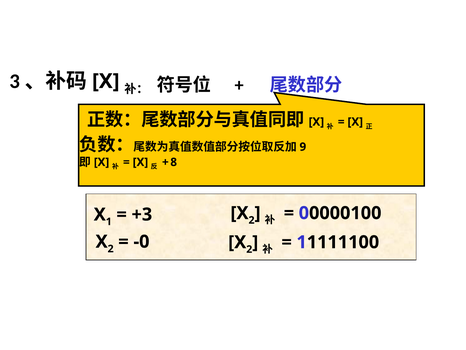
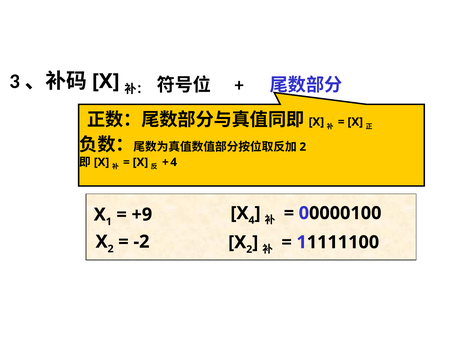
9 at (303, 147): 9 -> 2
8 at (174, 162): 8 -> 4
2 at (252, 220): 2 -> 4
+3: +3 -> +9
-0: -0 -> -2
